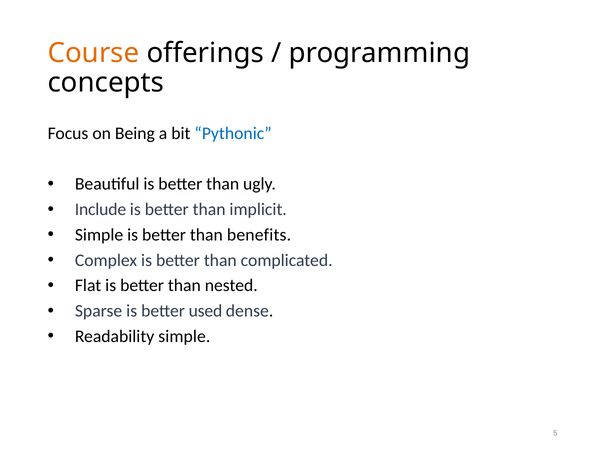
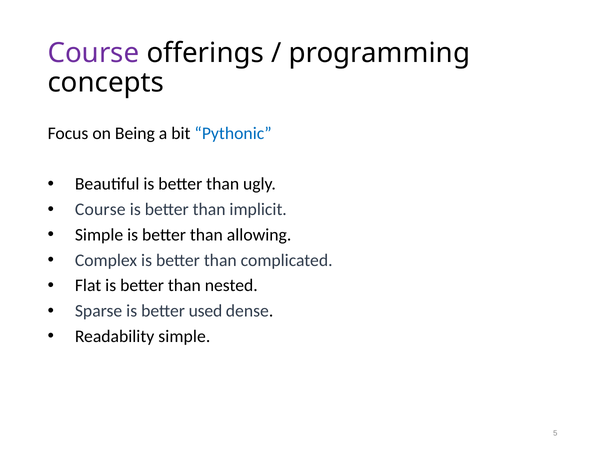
Course at (93, 53) colour: orange -> purple
Include at (100, 209): Include -> Course
benefits: benefits -> allowing
